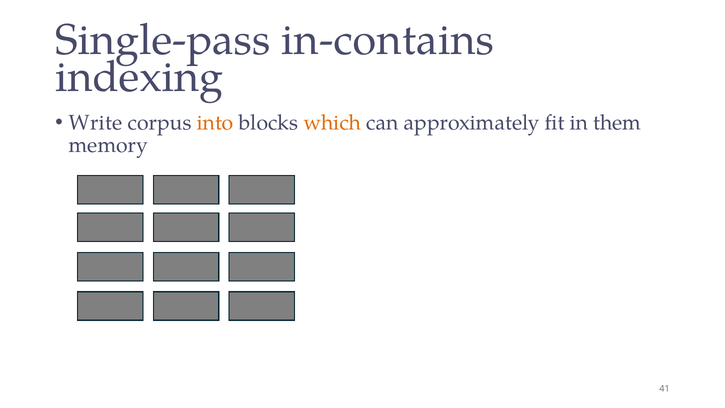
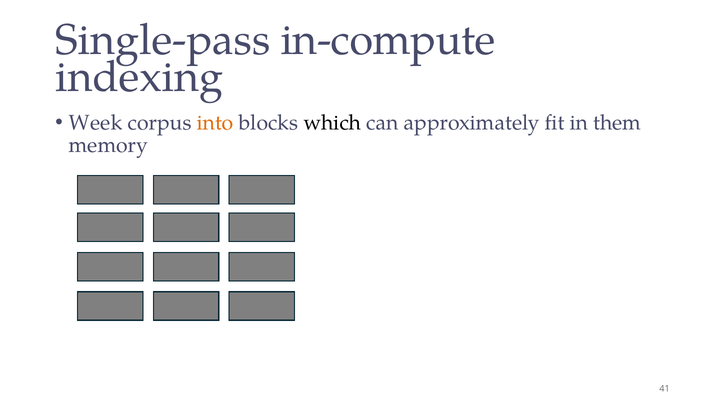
in-contains: in-contains -> in-compute
Write: Write -> Week
which colour: orange -> black
